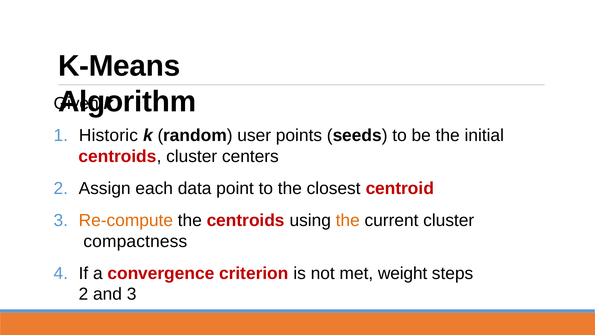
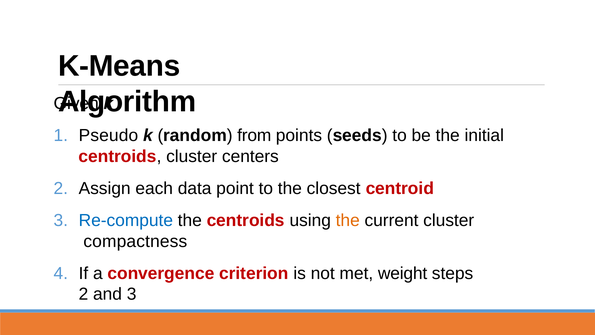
Historic: Historic -> Pseudo
user: user -> from
Re-compute colour: orange -> blue
